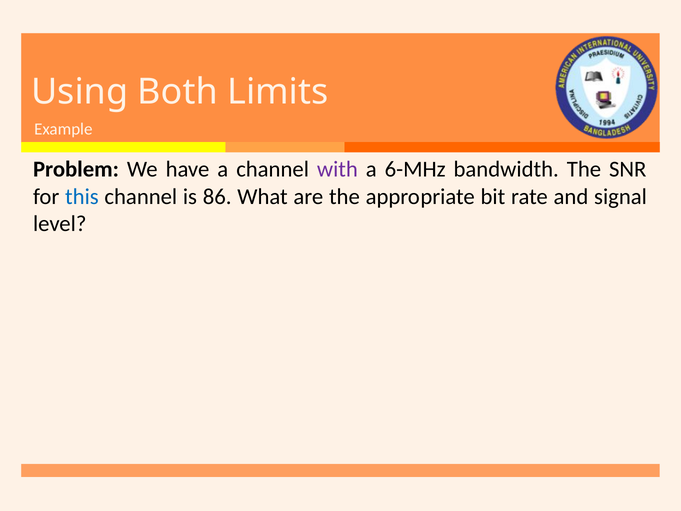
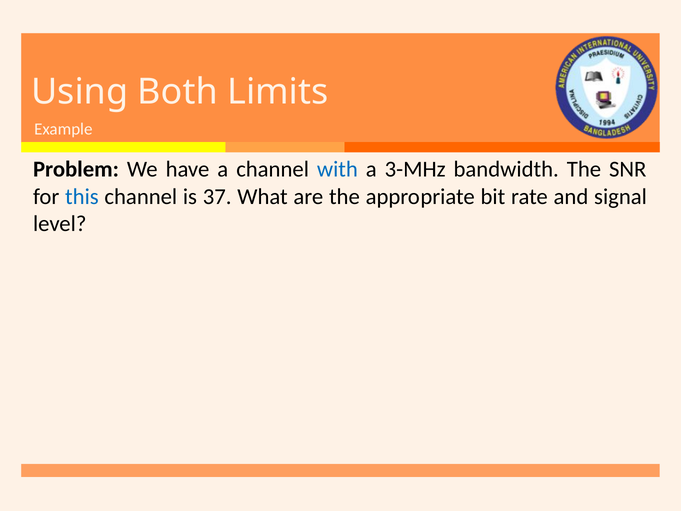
with colour: purple -> blue
6-MHz: 6-MHz -> 3-MHz
86: 86 -> 37
